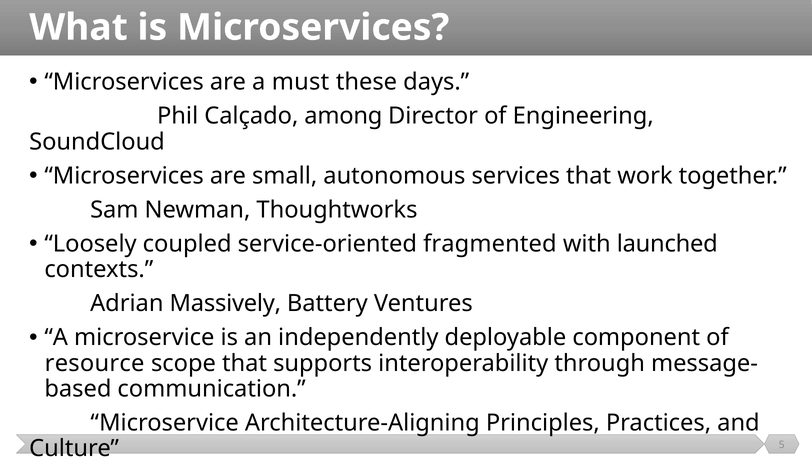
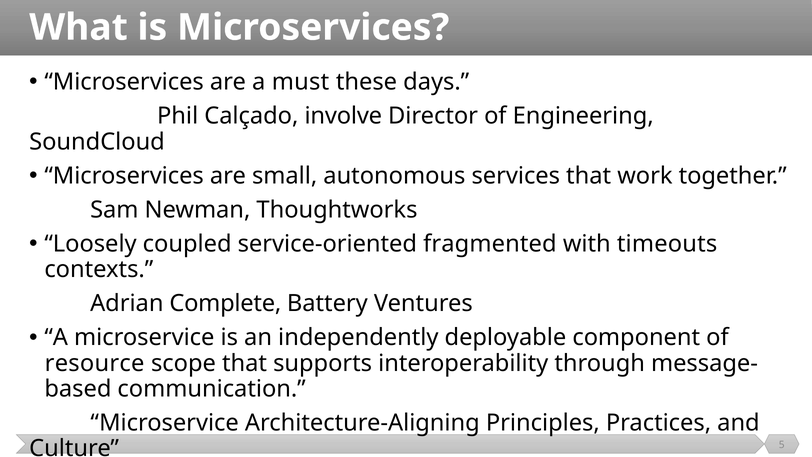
among: among -> involve
launched: launched -> timeouts
Massively: Massively -> Complete
